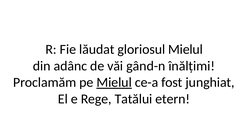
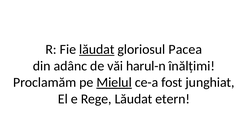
lăudat at (97, 50) underline: none -> present
gloriosul Mielul: Mielul -> Pacea
gând-n: gând-n -> harul-n
Rege Tatălui: Tatălui -> Lăudat
